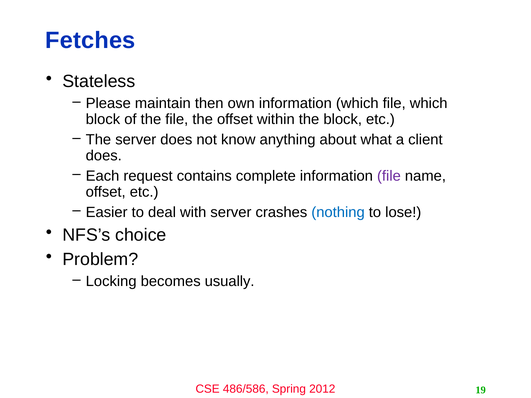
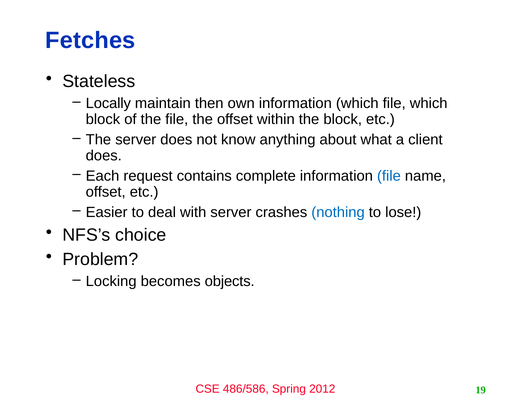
Please: Please -> Locally
file at (389, 176) colour: purple -> blue
usually: usually -> objects
